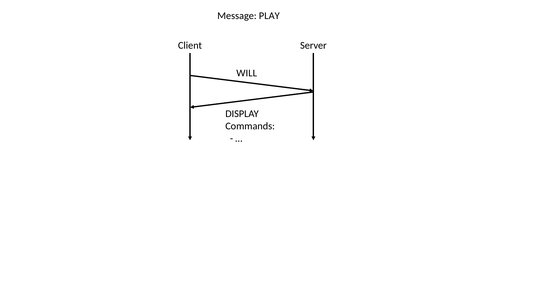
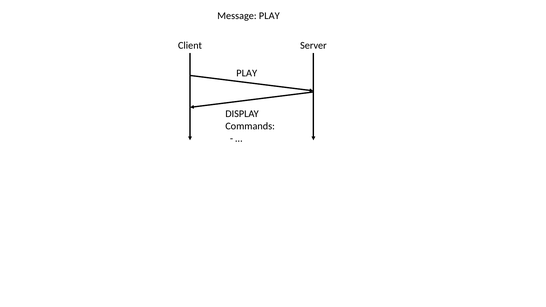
WILL at (247, 73): WILL -> PLAY
